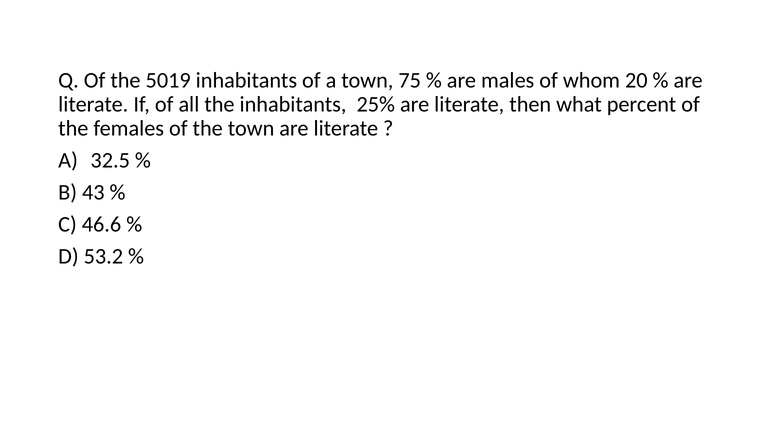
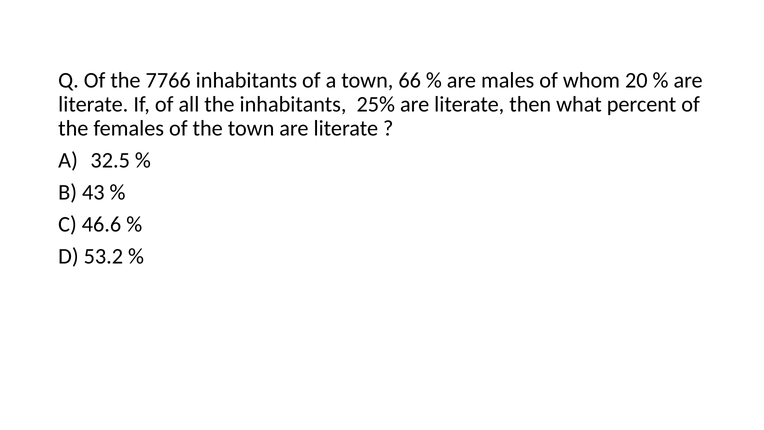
5019: 5019 -> 7766
75: 75 -> 66
